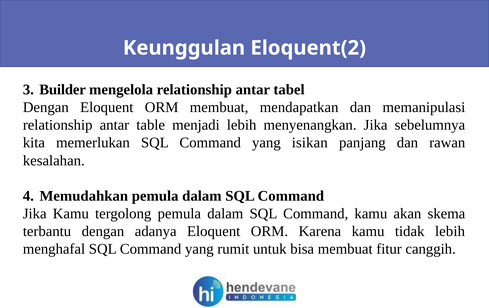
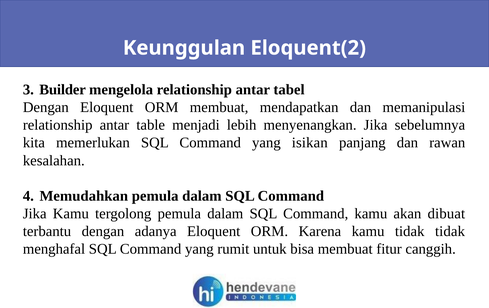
skema: skema -> dibuat
tidak lebih: lebih -> tidak
